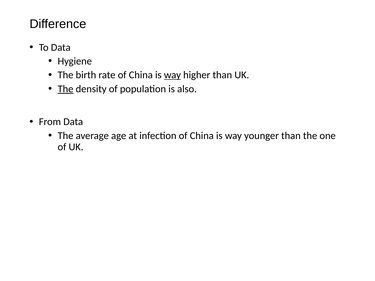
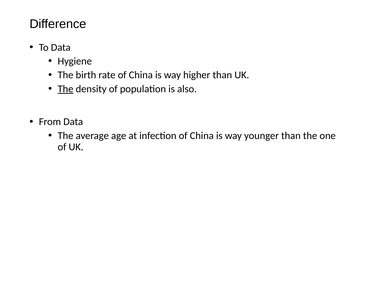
way at (172, 75) underline: present -> none
